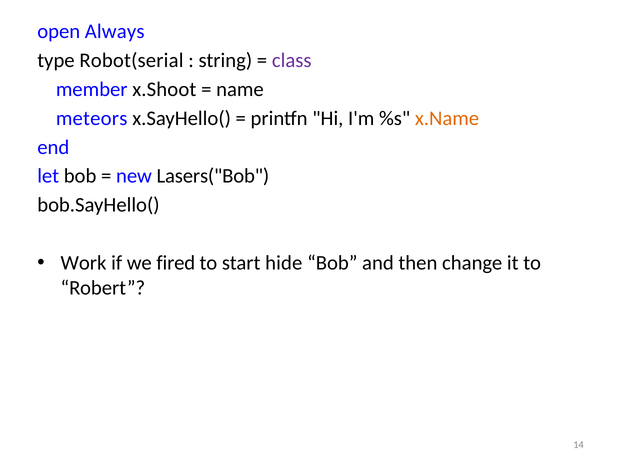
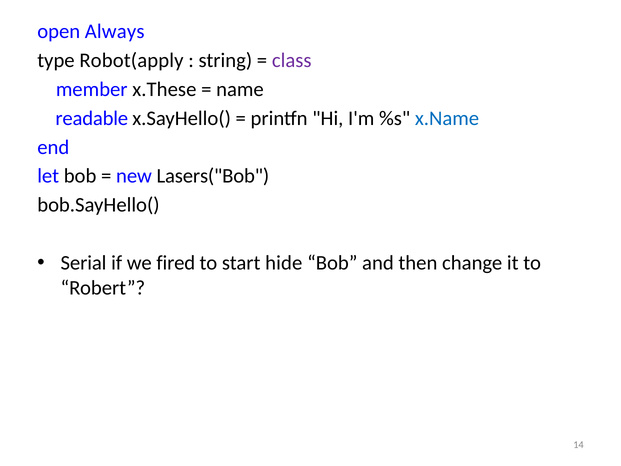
Robot(serial: Robot(serial -> Robot(apply
x.Shoot: x.Shoot -> x.These
meteors: meteors -> readable
x.Name colour: orange -> blue
Work: Work -> Serial
